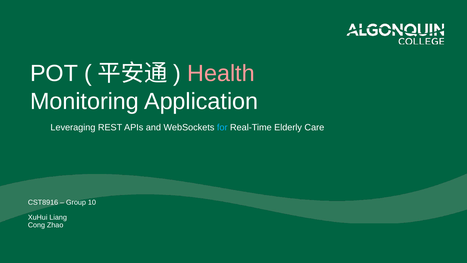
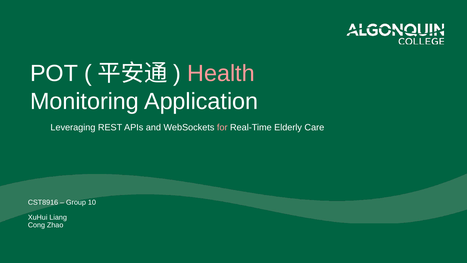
for colour: light blue -> pink
